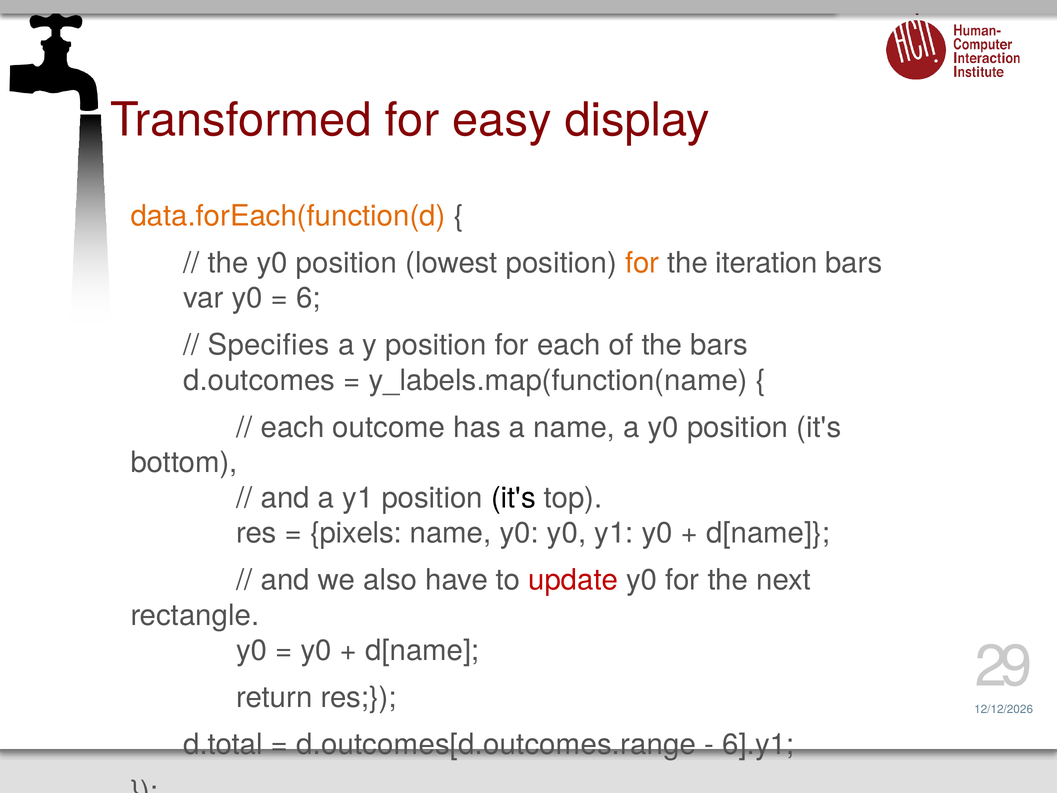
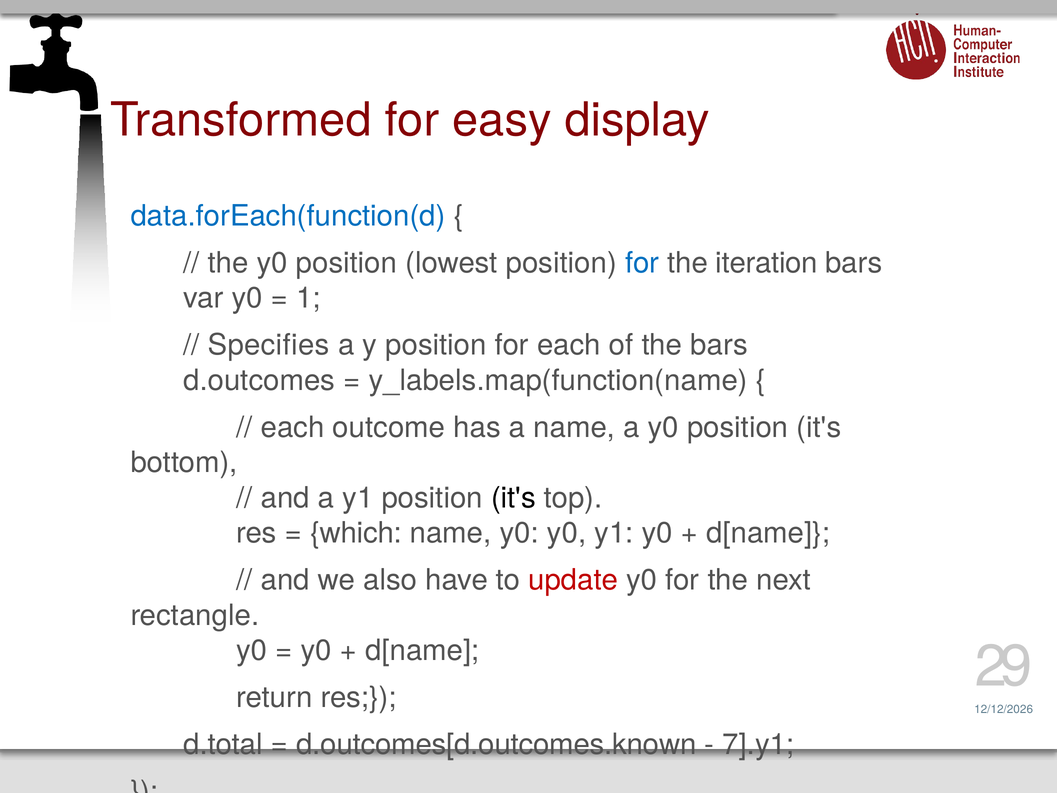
data.forEach(function(d colour: orange -> blue
for at (642, 263) colour: orange -> blue
6: 6 -> 1
pixels: pixels -> which
d.outcomes[d.outcomes.range: d.outcomes[d.outcomes.range -> d.outcomes[d.outcomes.known
6].y1: 6].y1 -> 7].y1
